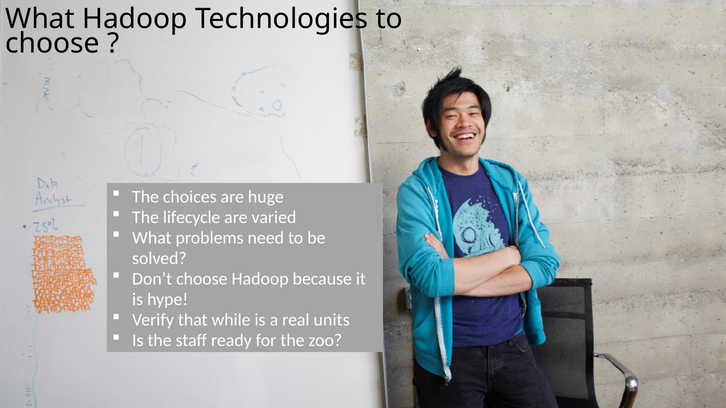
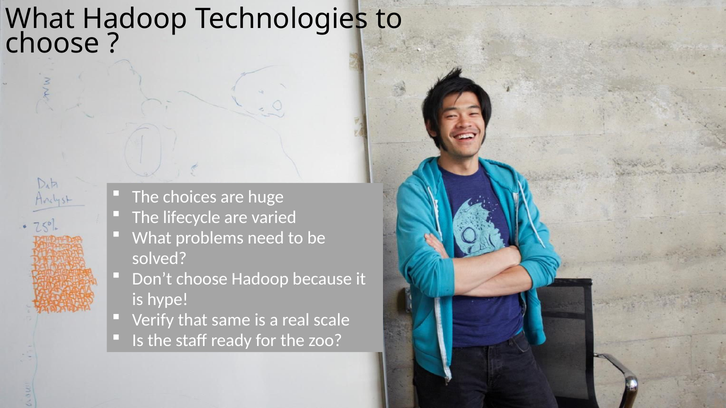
while: while -> same
units: units -> scale
